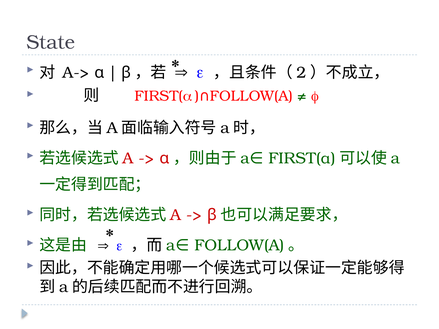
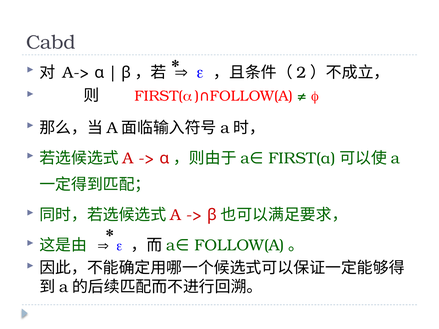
State: State -> Cabd
